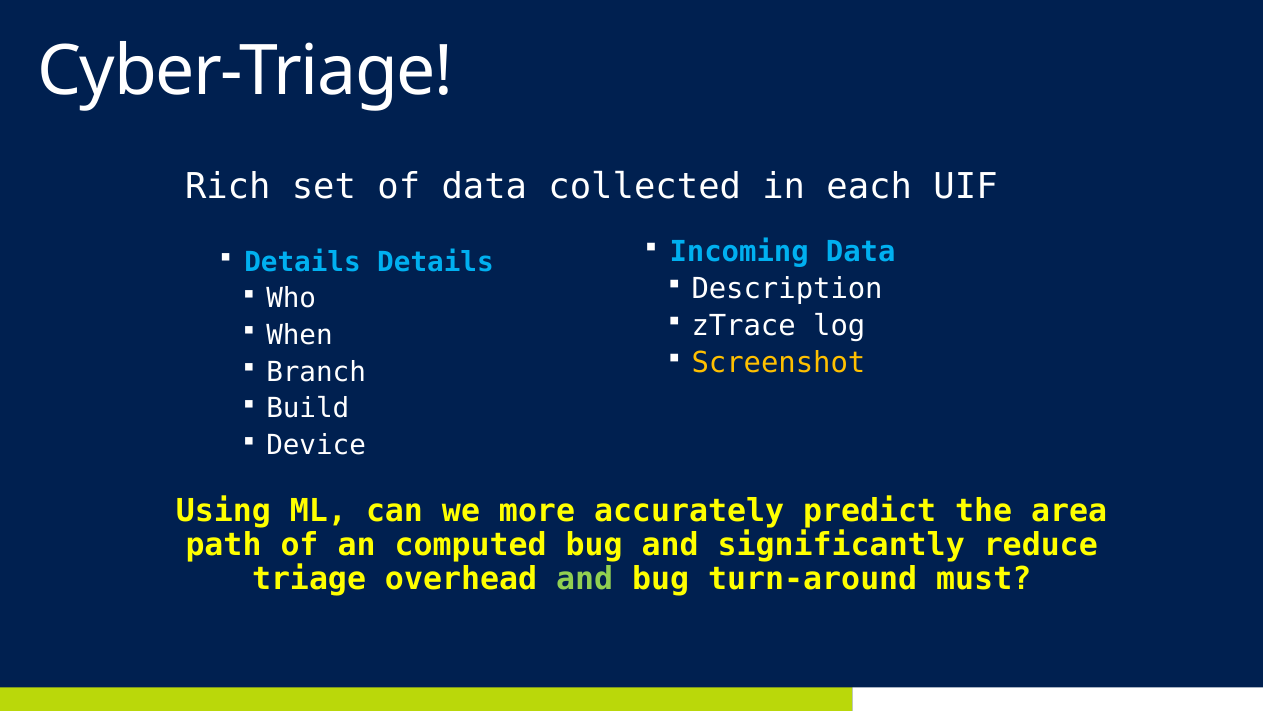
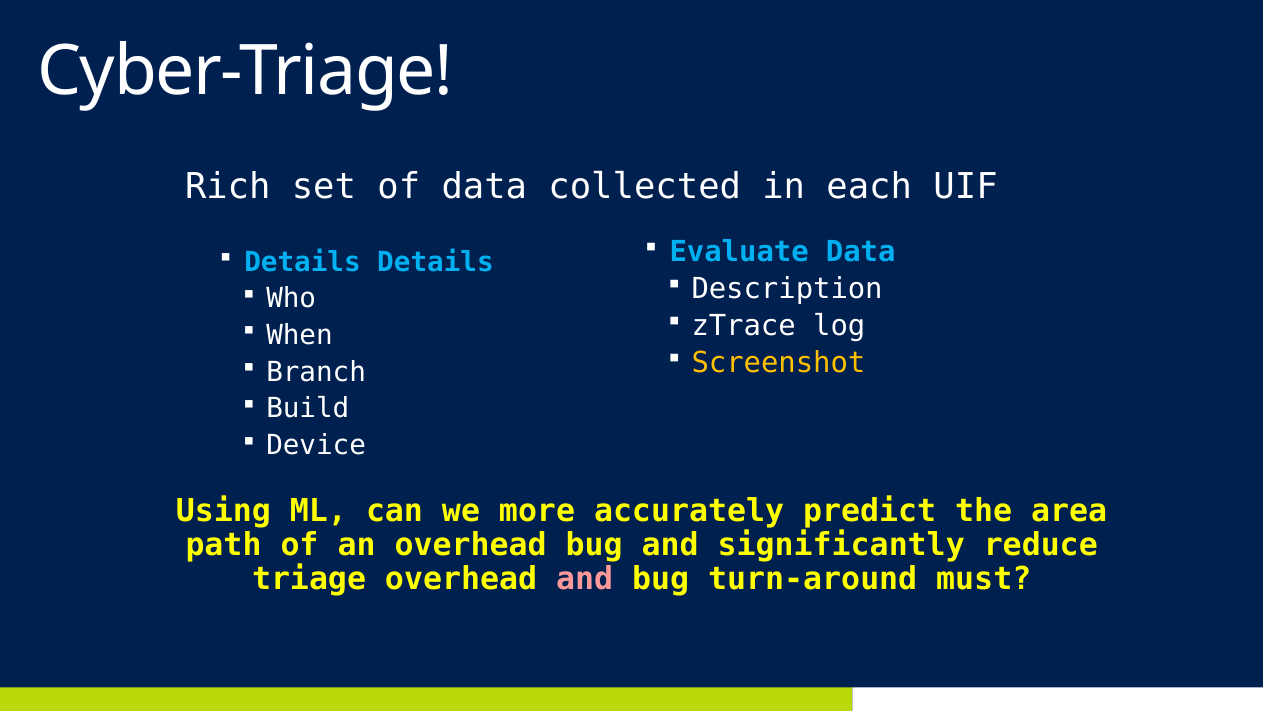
Incoming: Incoming -> Evaluate
an computed: computed -> overhead
and at (585, 579) colour: light green -> pink
